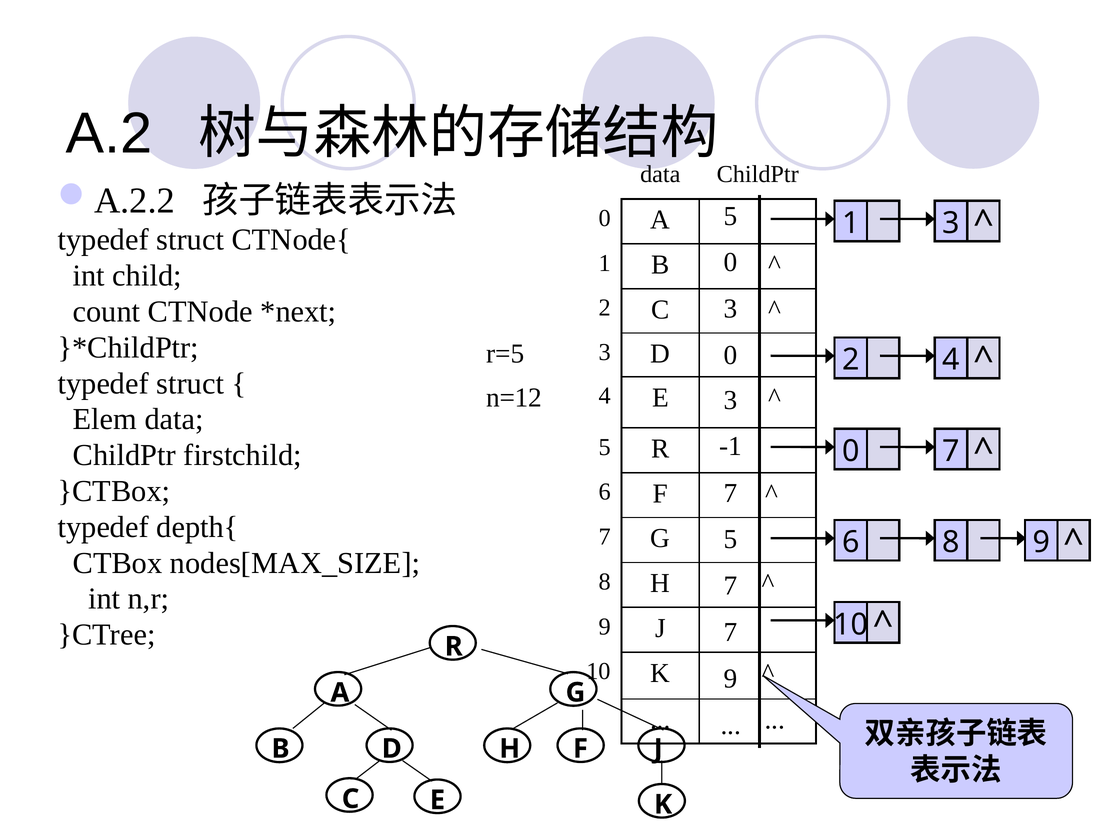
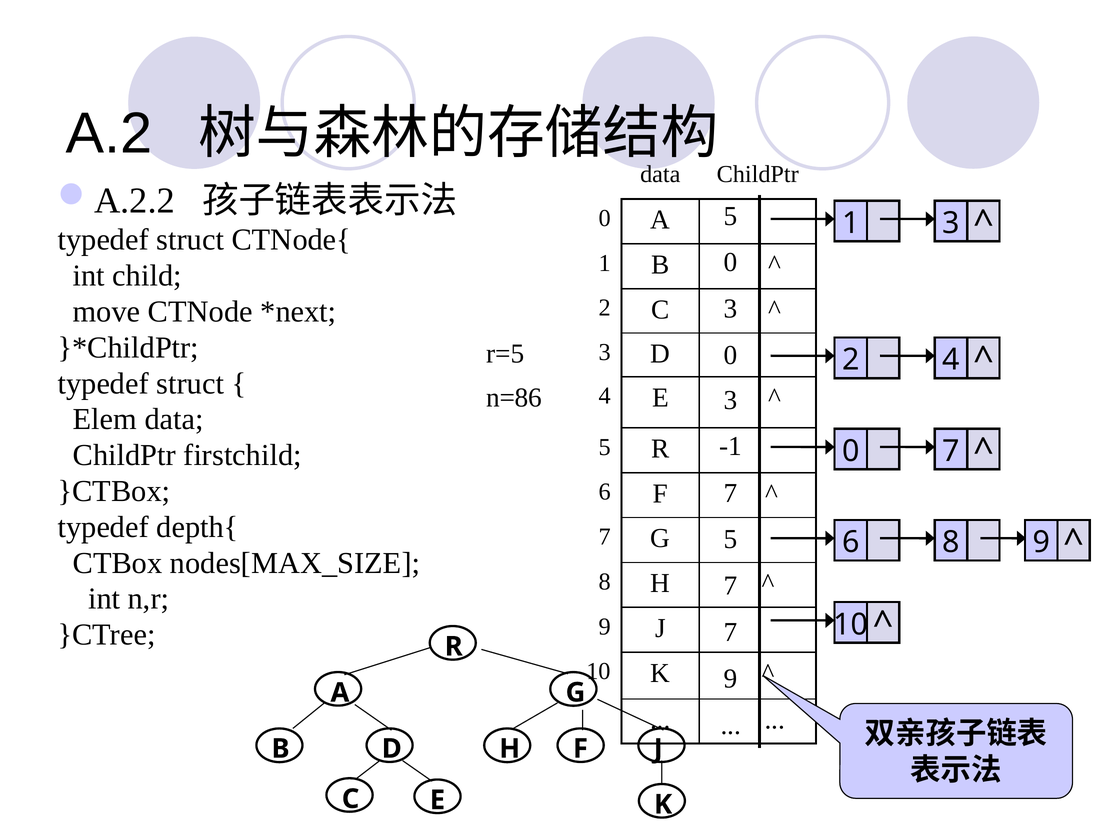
count: count -> move
n=12: n=12 -> n=86
